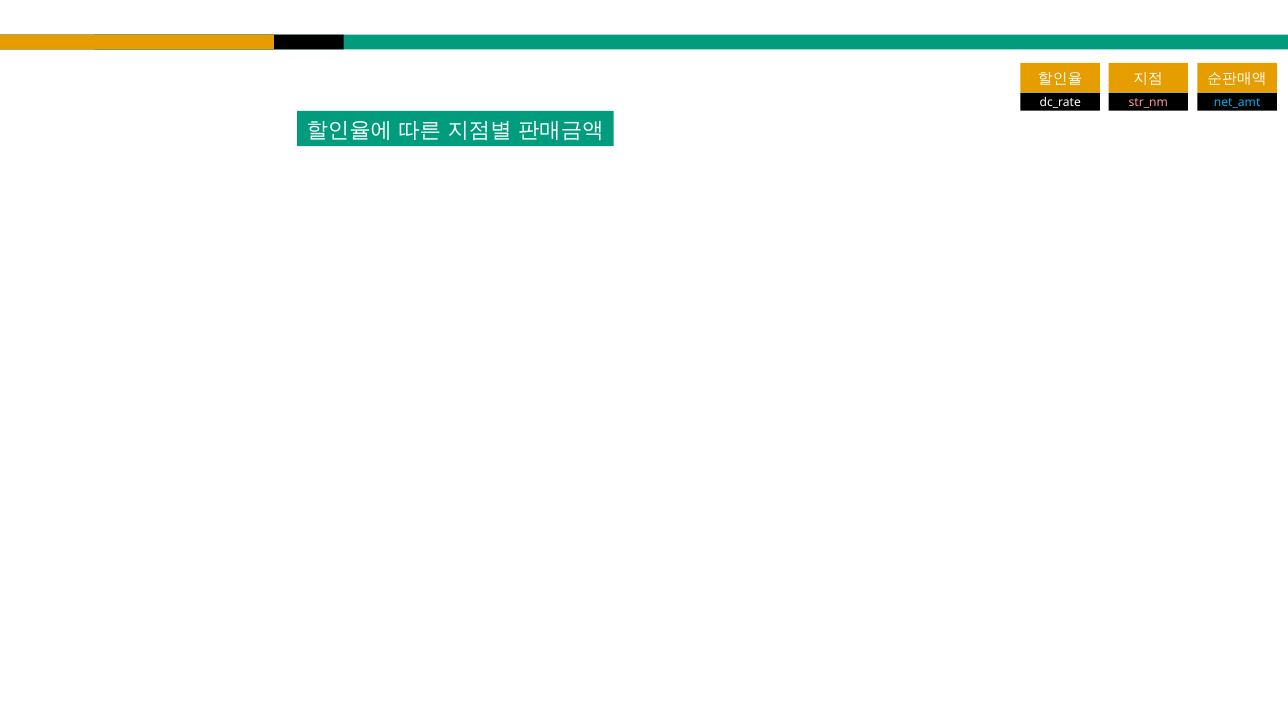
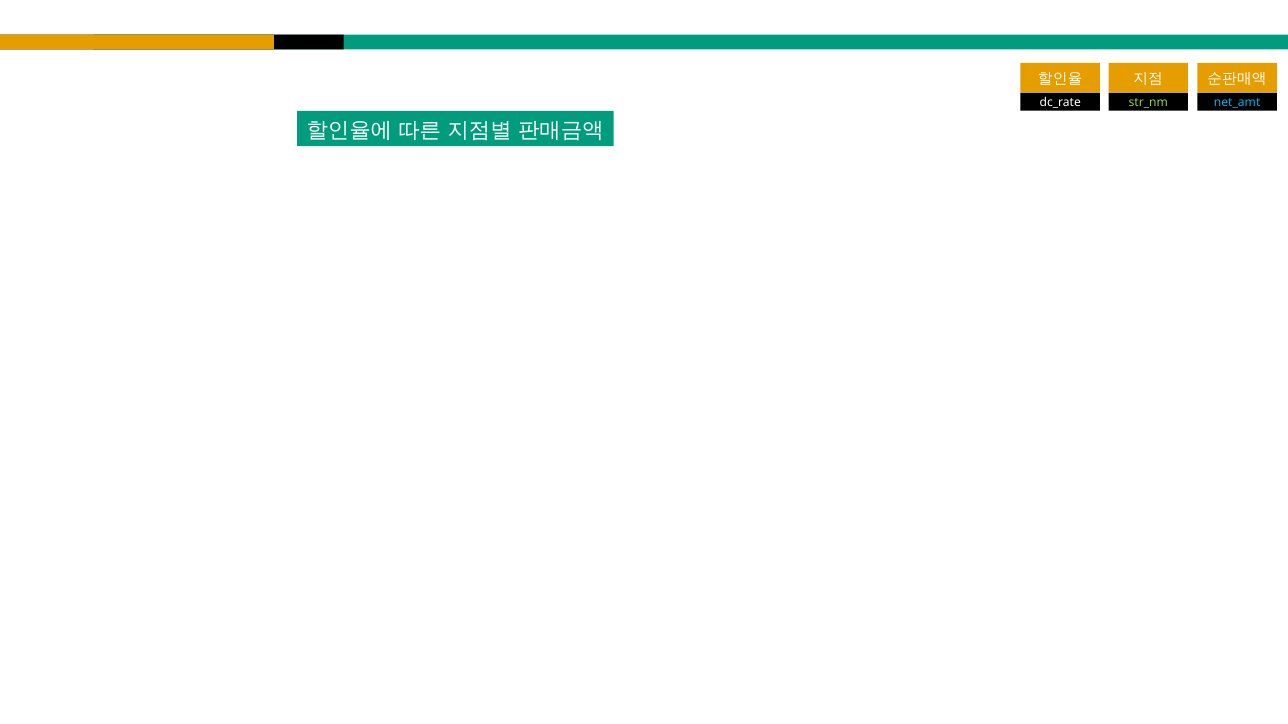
str_nm colour: pink -> light green
